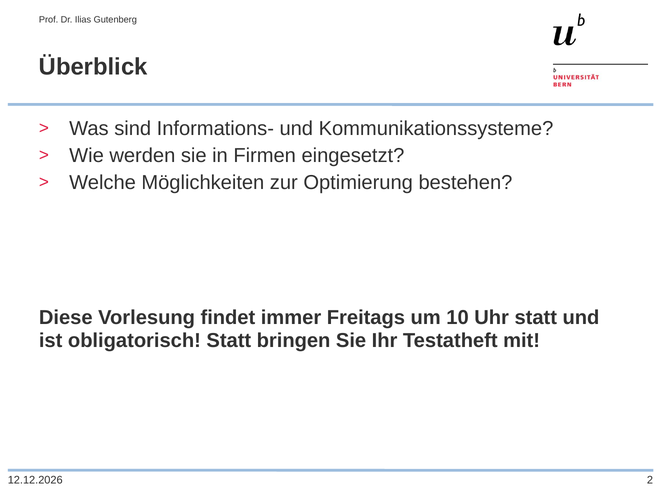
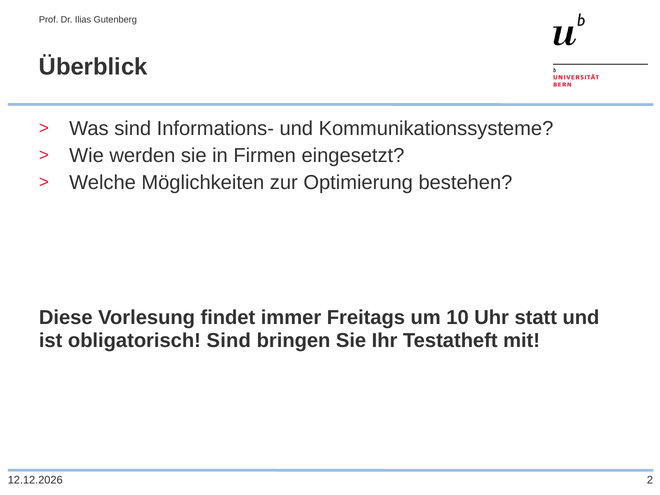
obligatorisch Statt: Statt -> Sind
